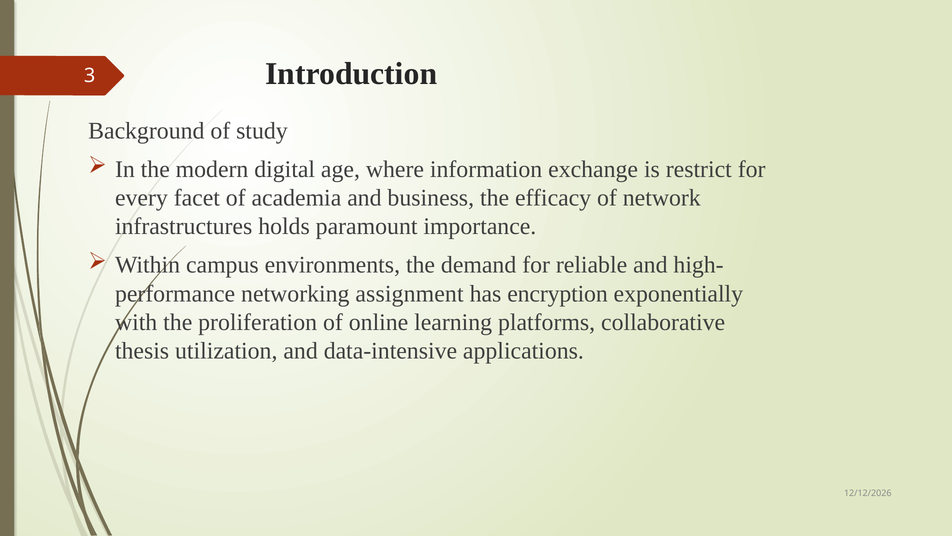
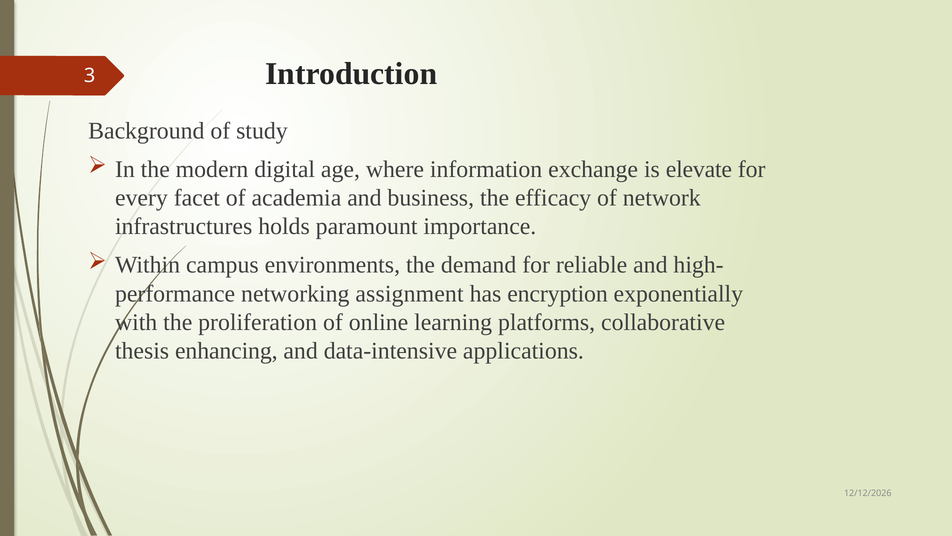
restrict: restrict -> elevate
utilization: utilization -> enhancing
